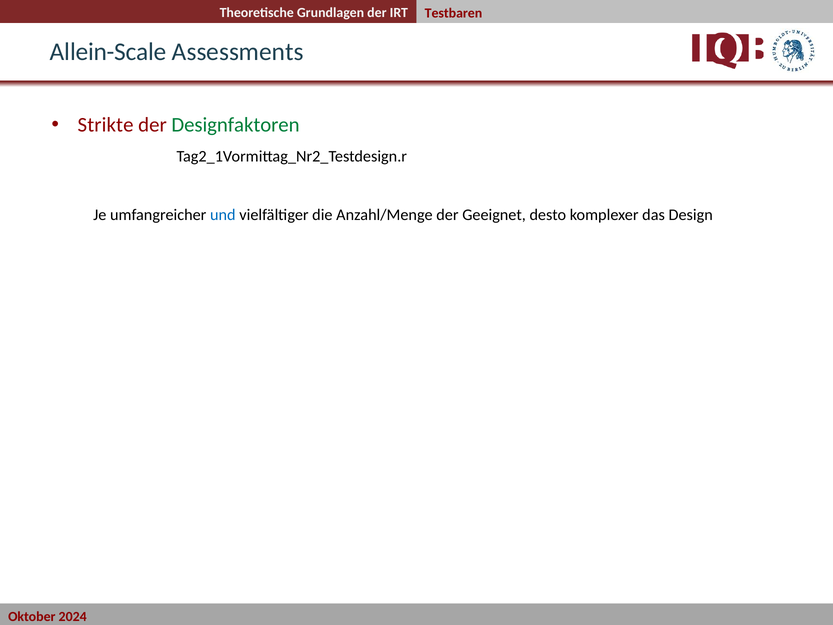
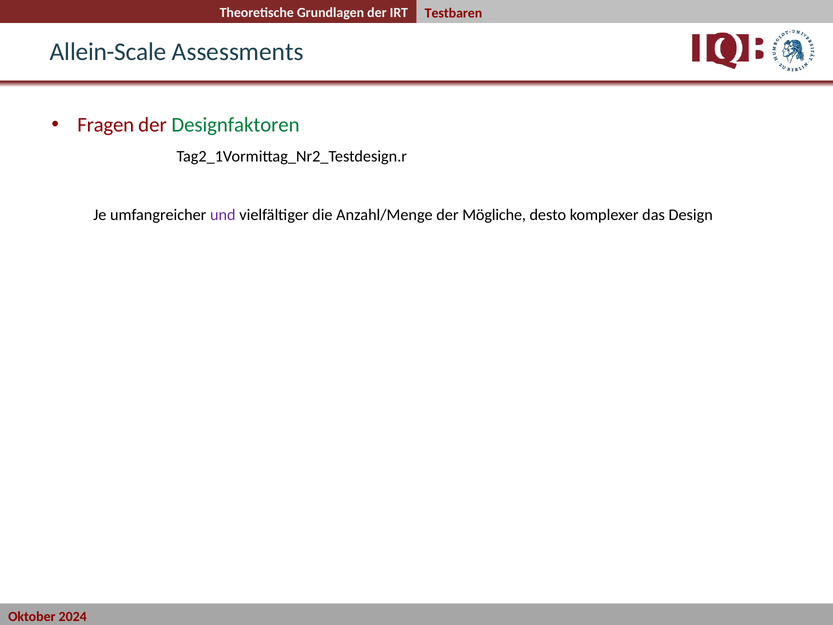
Strikte: Strikte -> Fragen
und colour: blue -> purple
Geeignet: Geeignet -> Mögliche
